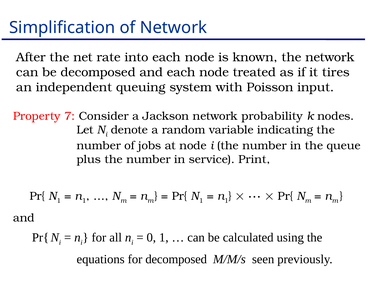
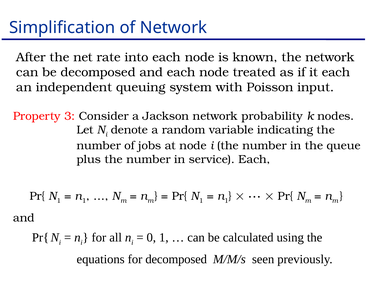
it tires: tires -> each
7: 7 -> 3
service Print: Print -> Each
